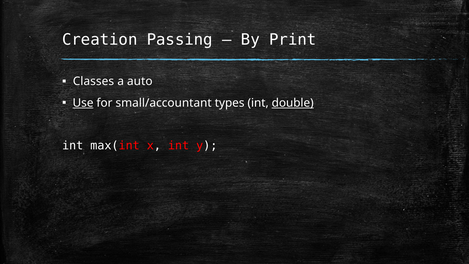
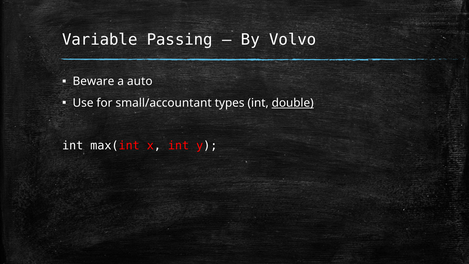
Creation: Creation -> Variable
Print: Print -> Volvo
Classes: Classes -> Beware
Use underline: present -> none
